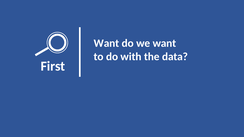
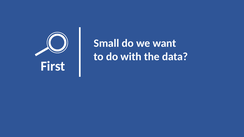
Want at (106, 43): Want -> Small
